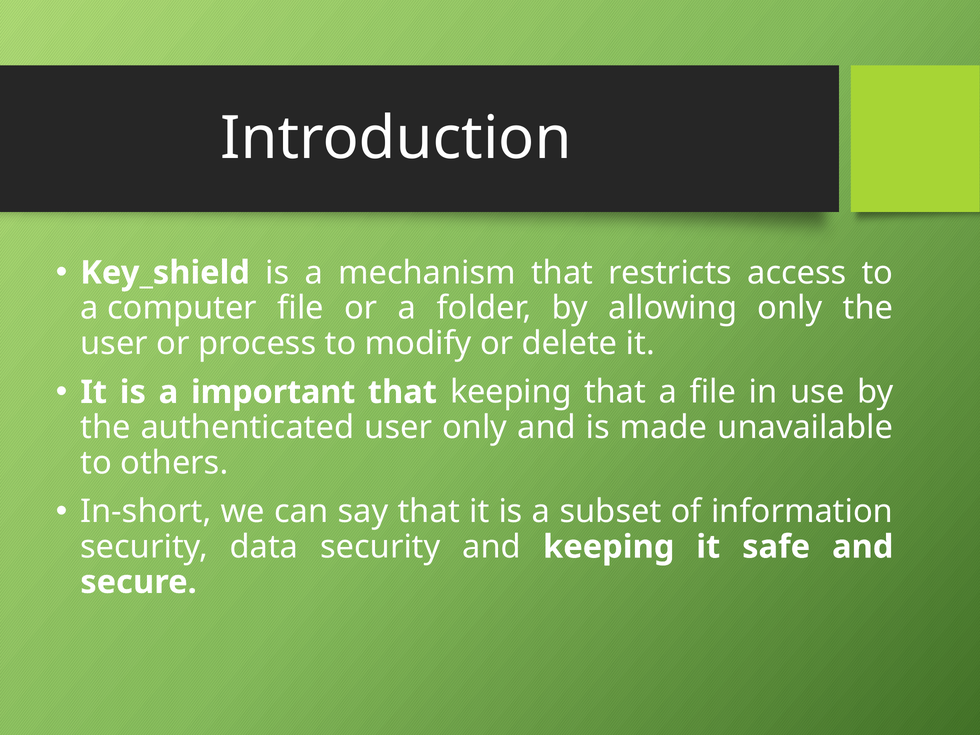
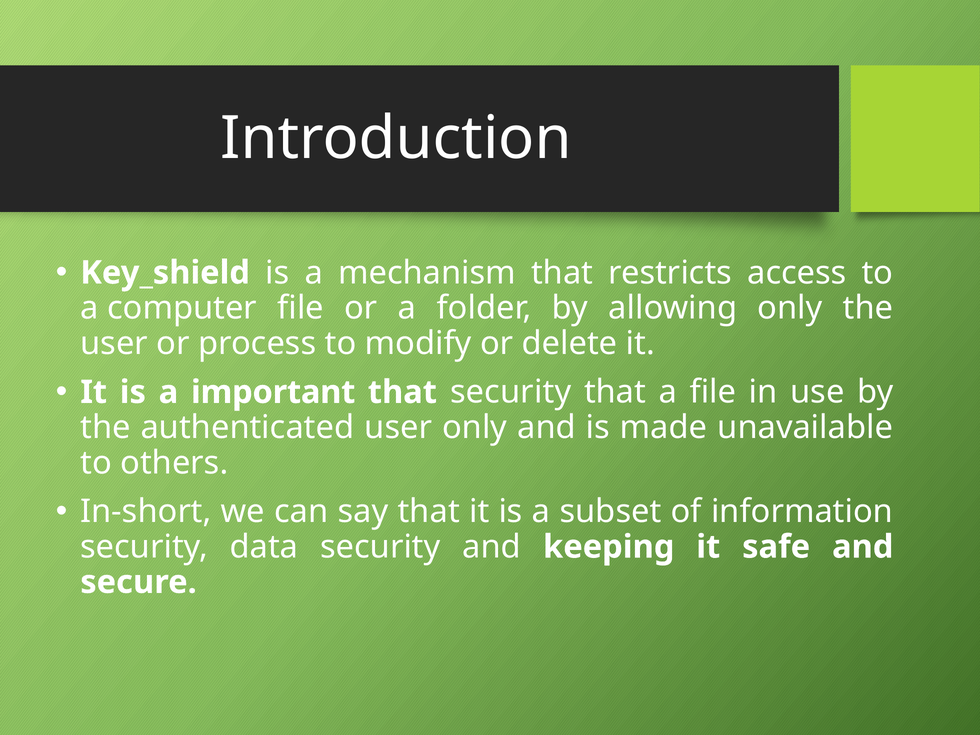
that keeping: keeping -> security
